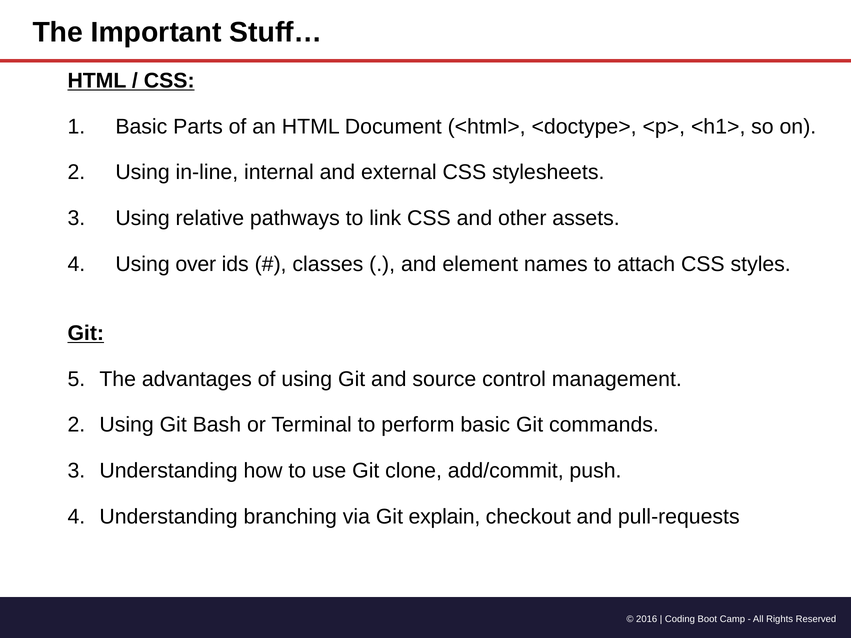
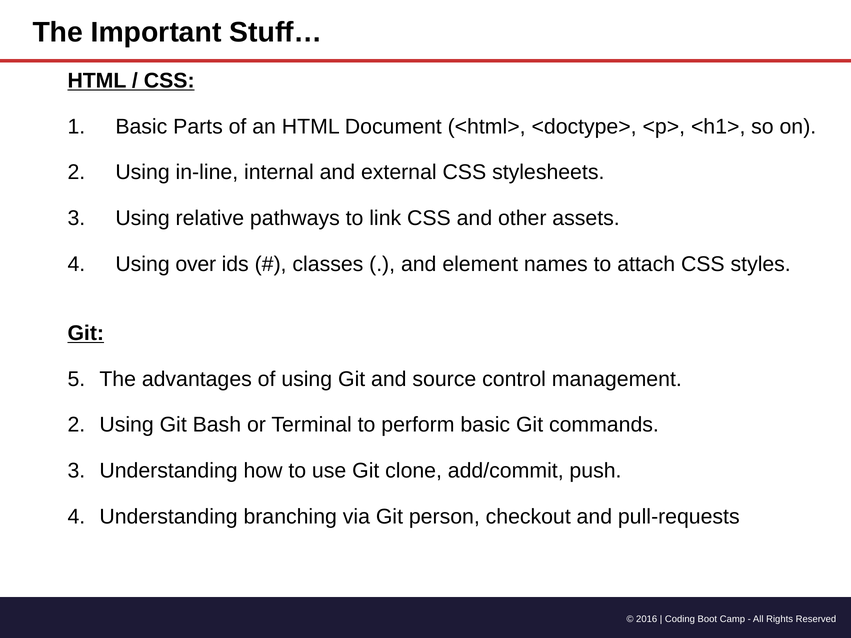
explain: explain -> person
